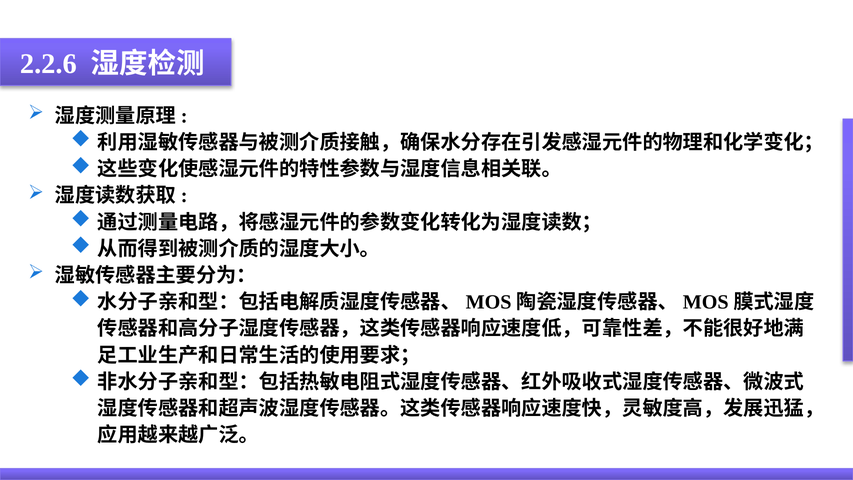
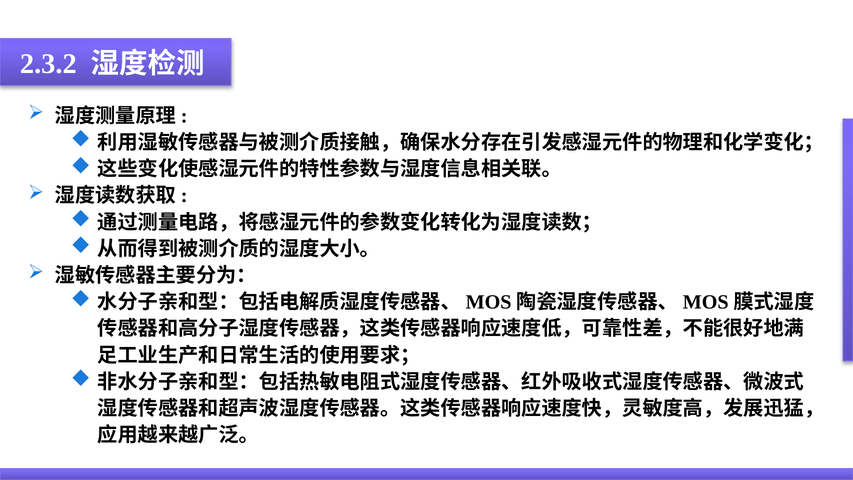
2.2.6: 2.2.6 -> 2.3.2
